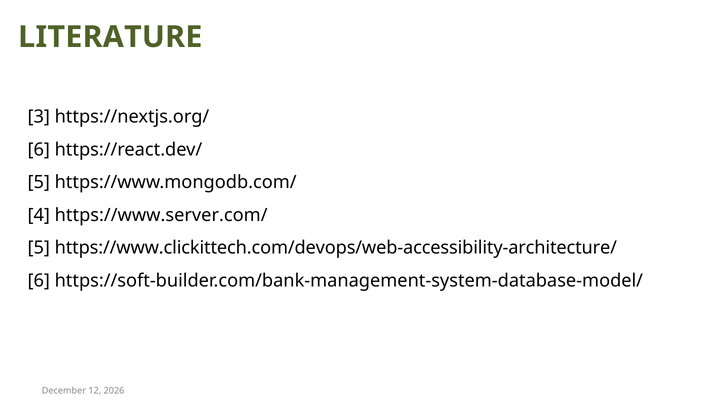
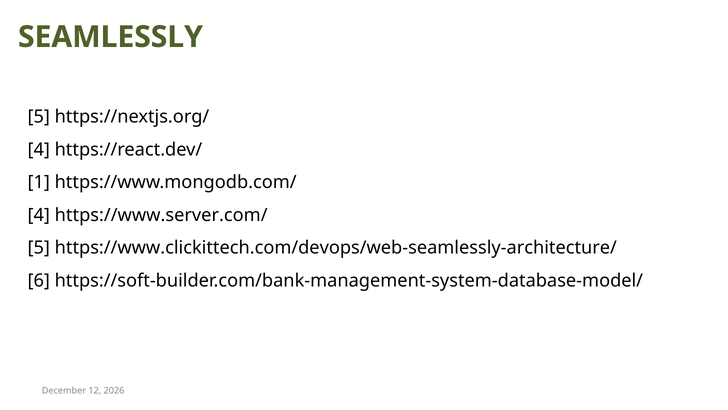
LITERATURE: LITERATURE -> SEAMLESSLY
3 at (39, 117): 3 -> 5
6 at (39, 149): 6 -> 4
5 at (39, 182): 5 -> 1
https://www.clickittech.com/devops/web-accessibility-architecture/: https://www.clickittech.com/devops/web-accessibility-architecture/ -> https://www.clickittech.com/devops/web-seamlessly-architecture/
